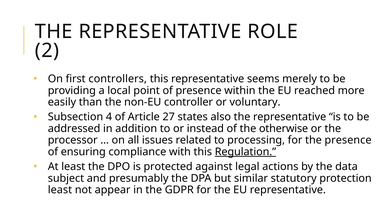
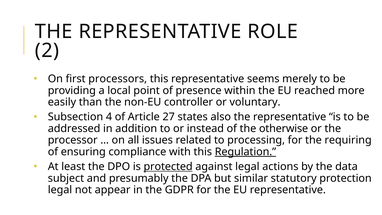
controllers: controllers -> processors
the presence: presence -> requiring
protected underline: none -> present
least at (60, 190): least -> legal
